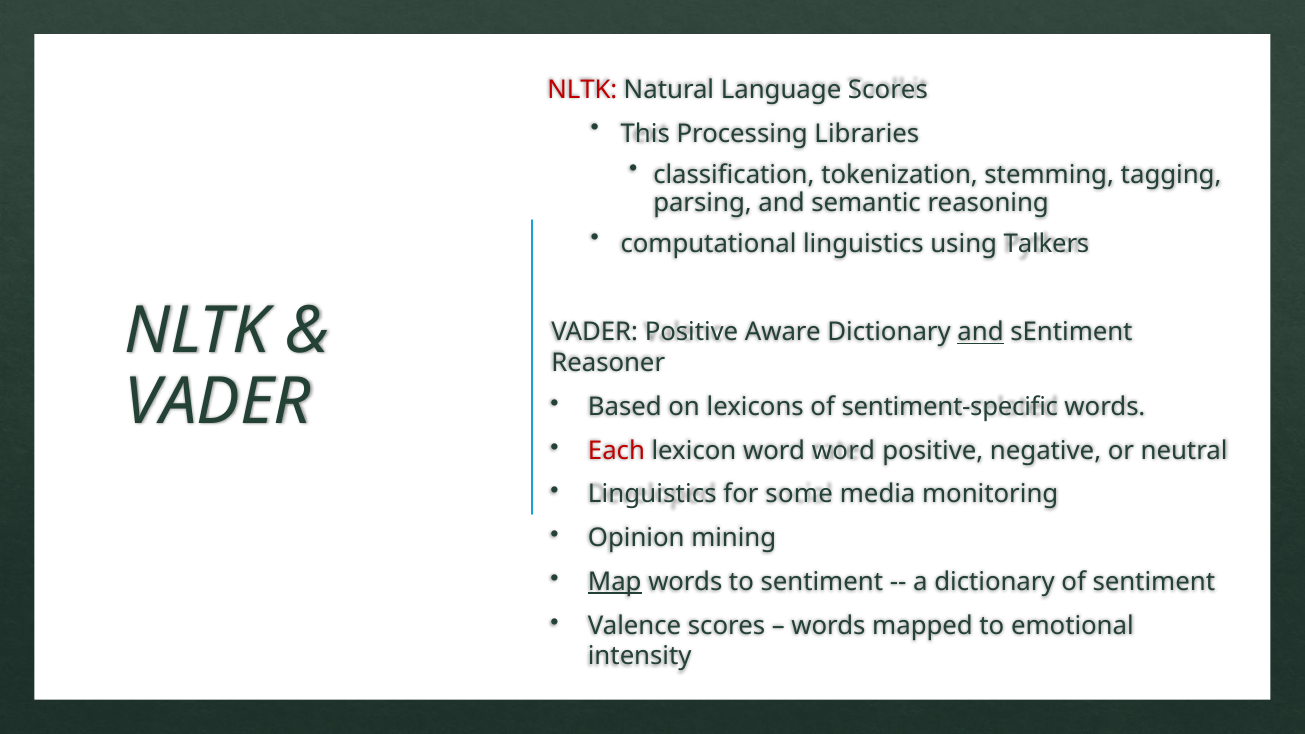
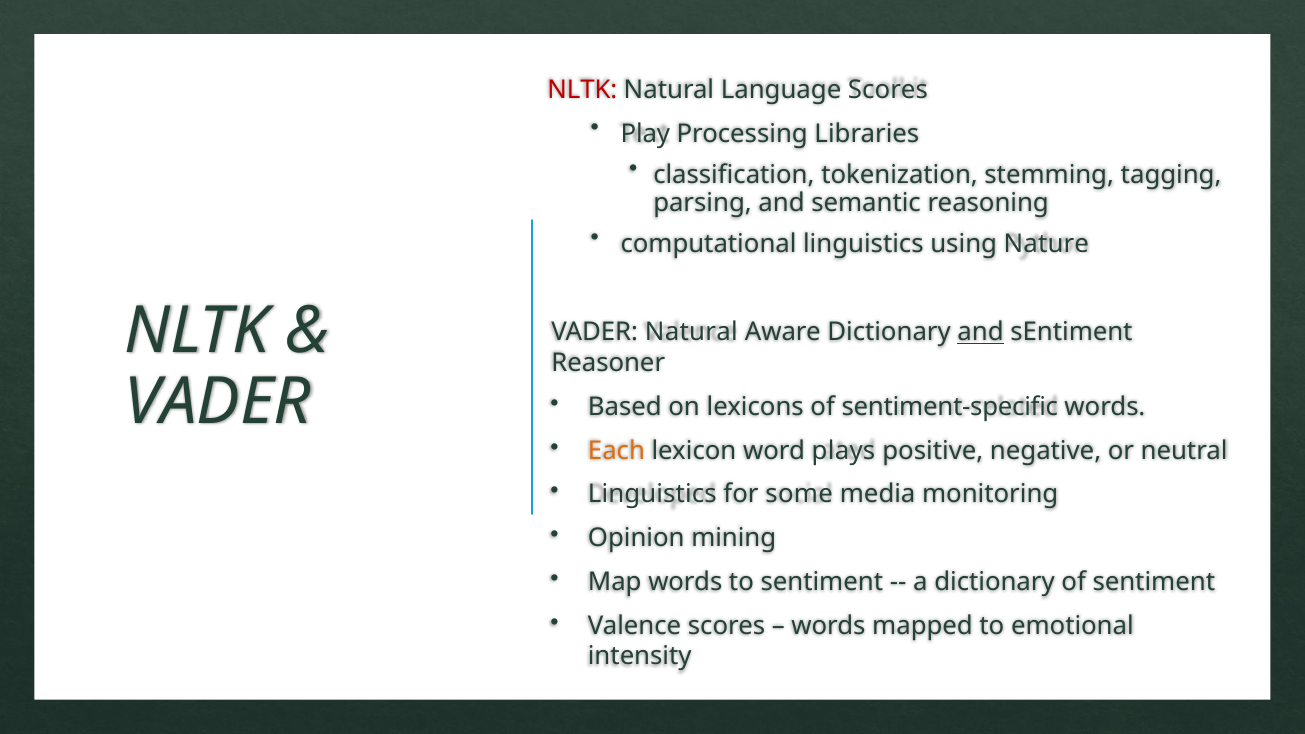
This: This -> Play
Talkers: Talkers -> Nature
VADER Positive: Positive -> Natural
Each colour: red -> orange
word word: word -> plays
Map underline: present -> none
